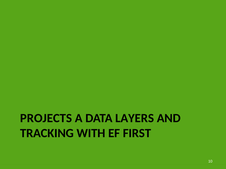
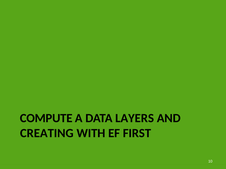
PROJECTS: PROJECTS -> COMPUTE
TRACKING: TRACKING -> CREATING
